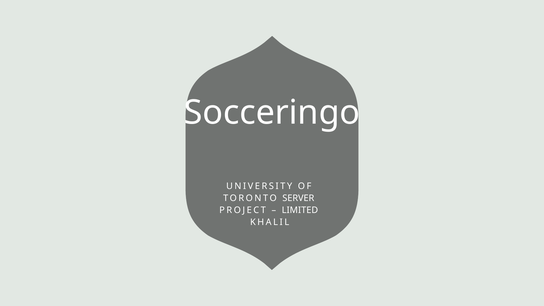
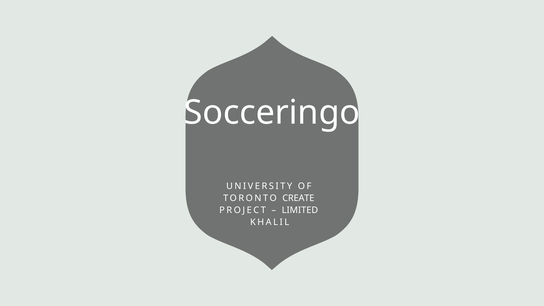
SERVER: SERVER -> CREATE
